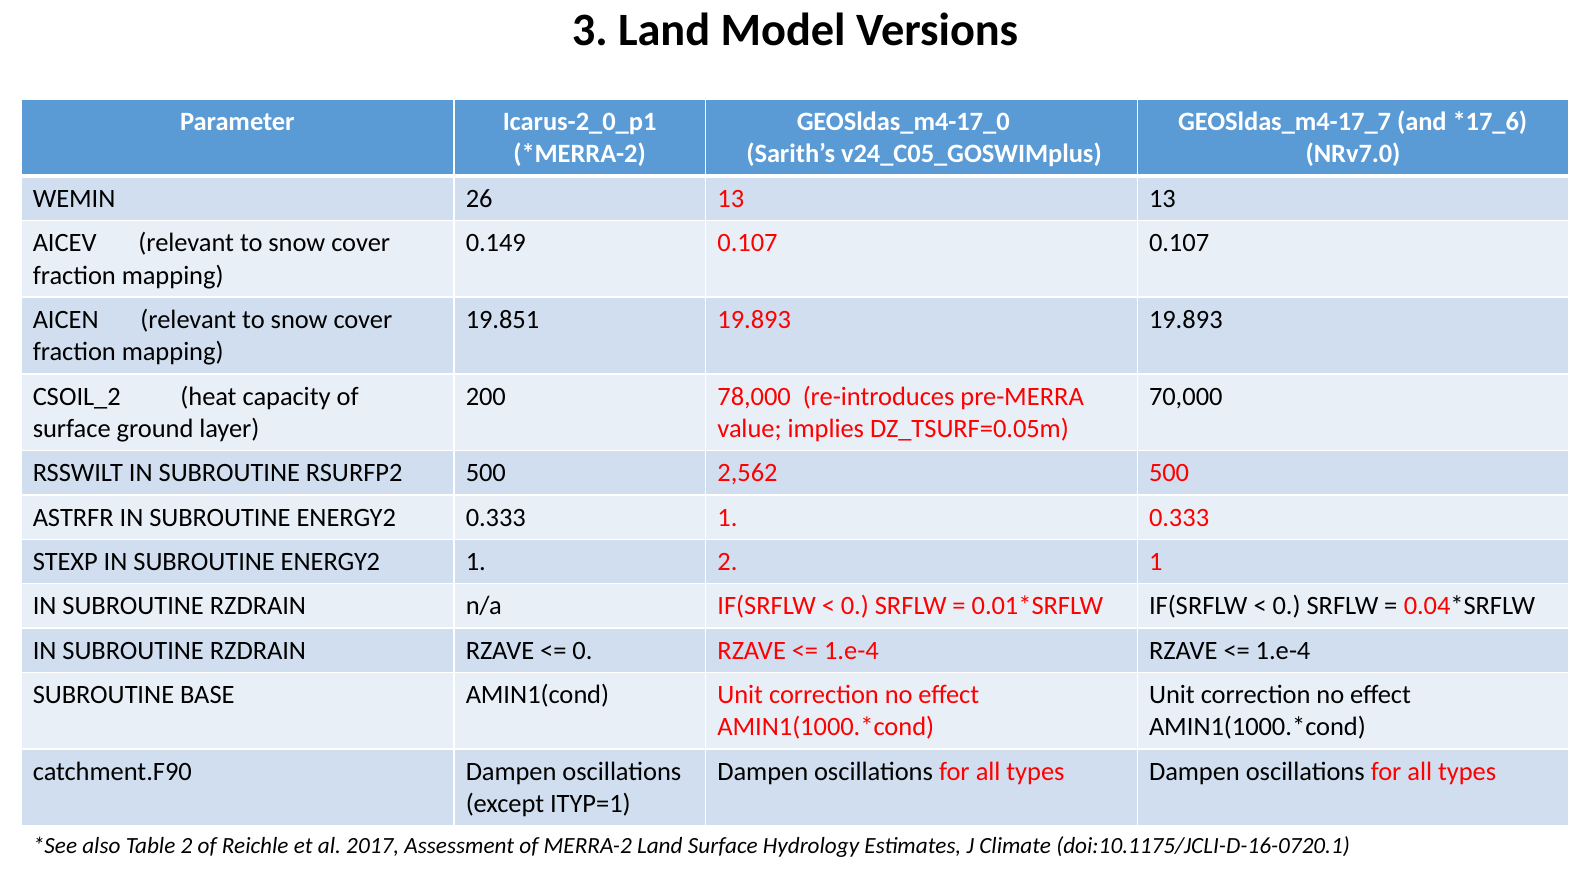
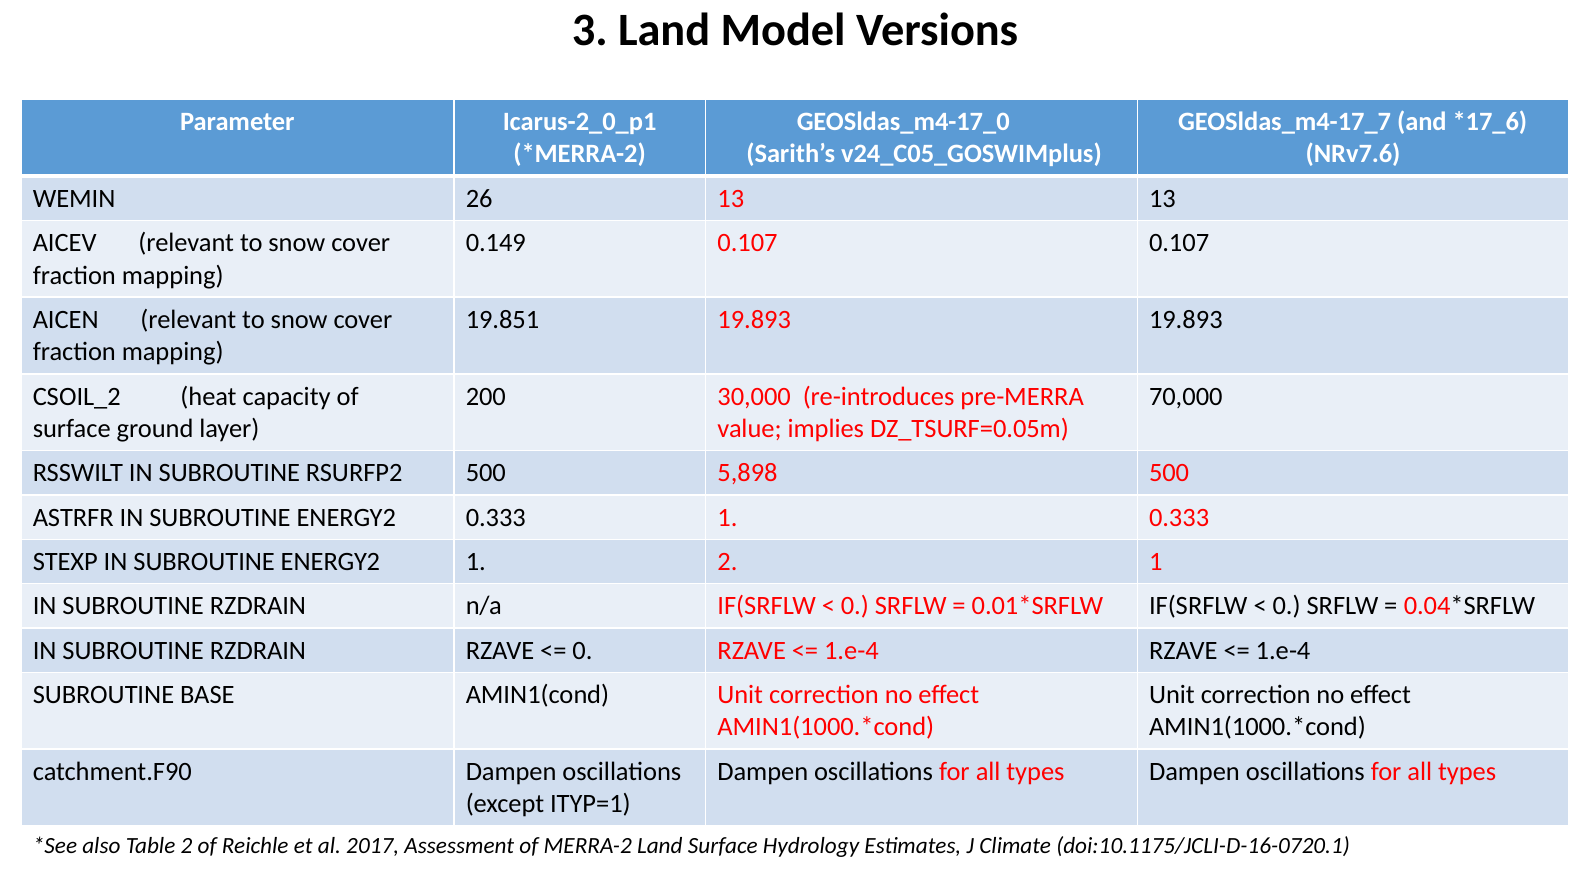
NRv7.0: NRv7.0 -> NRv7.6
78,000: 78,000 -> 30,000
2,562: 2,562 -> 5,898
